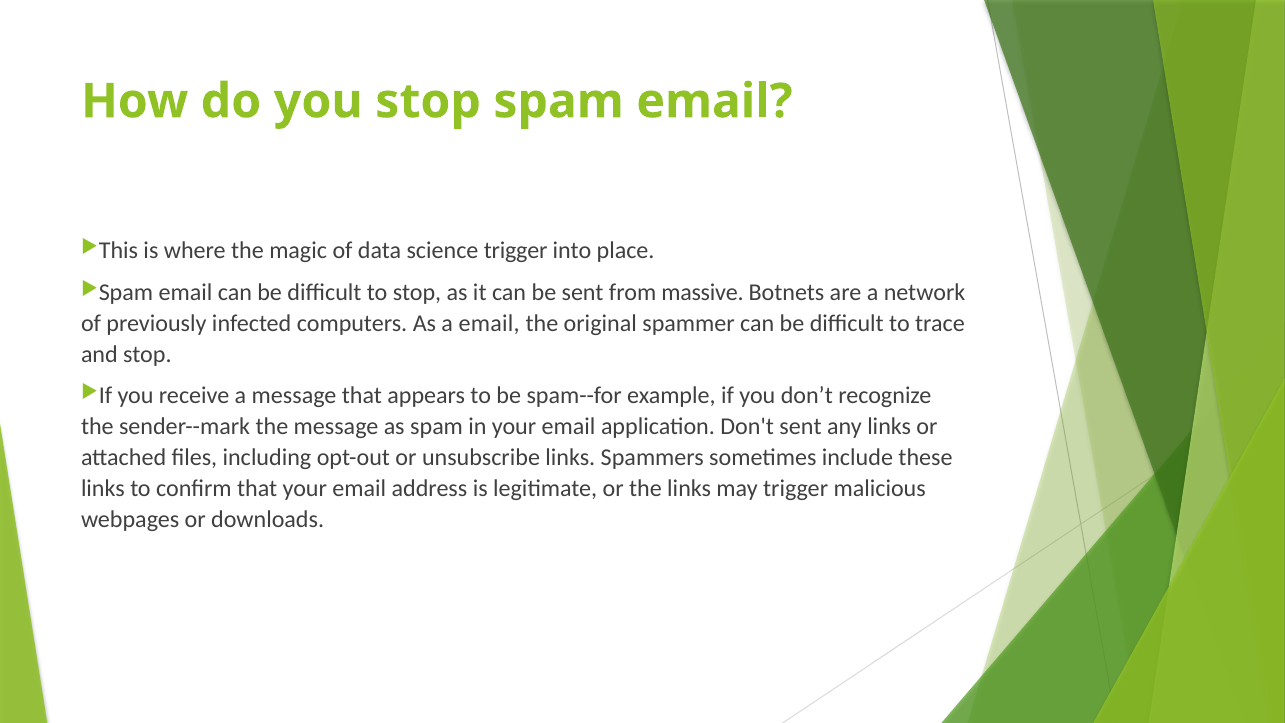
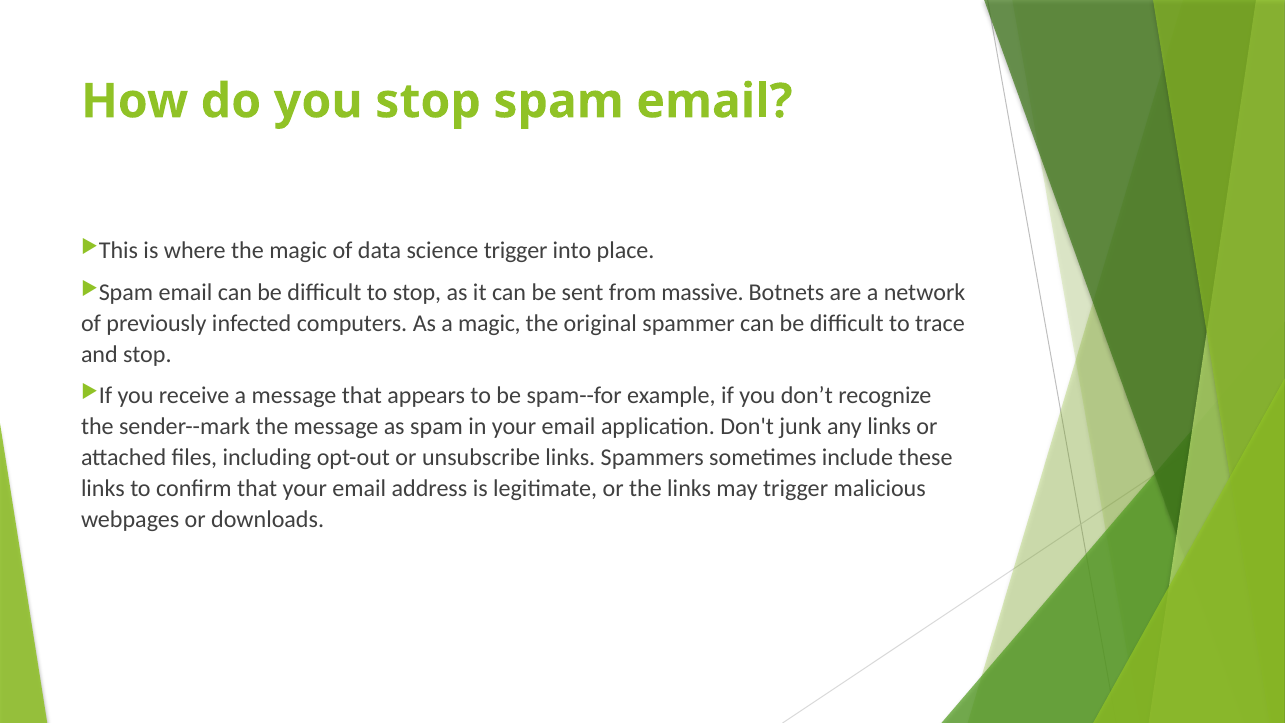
a email: email -> magic
Don't sent: sent -> junk
